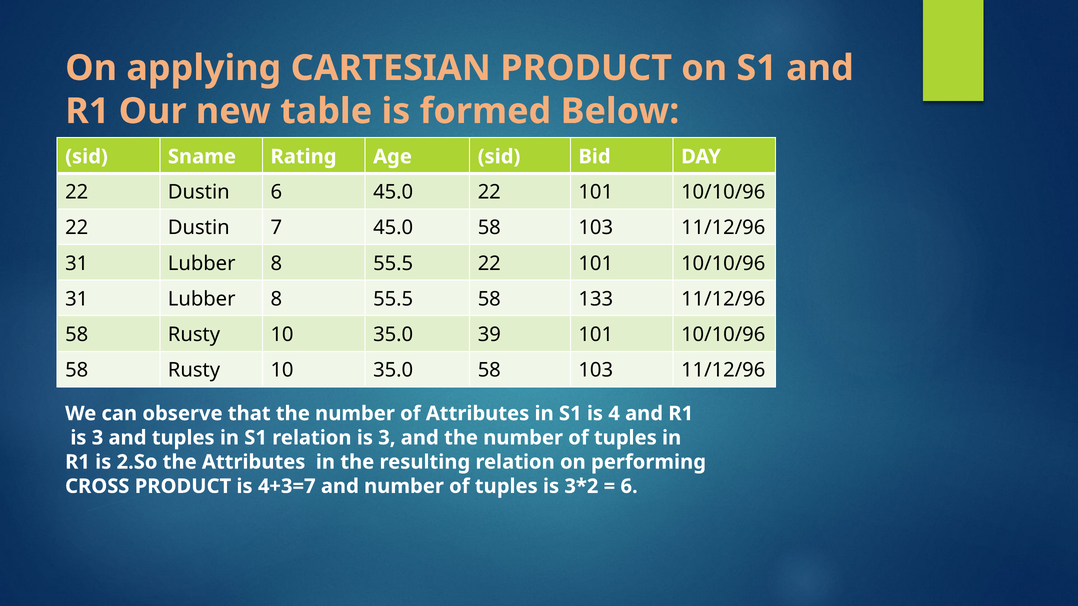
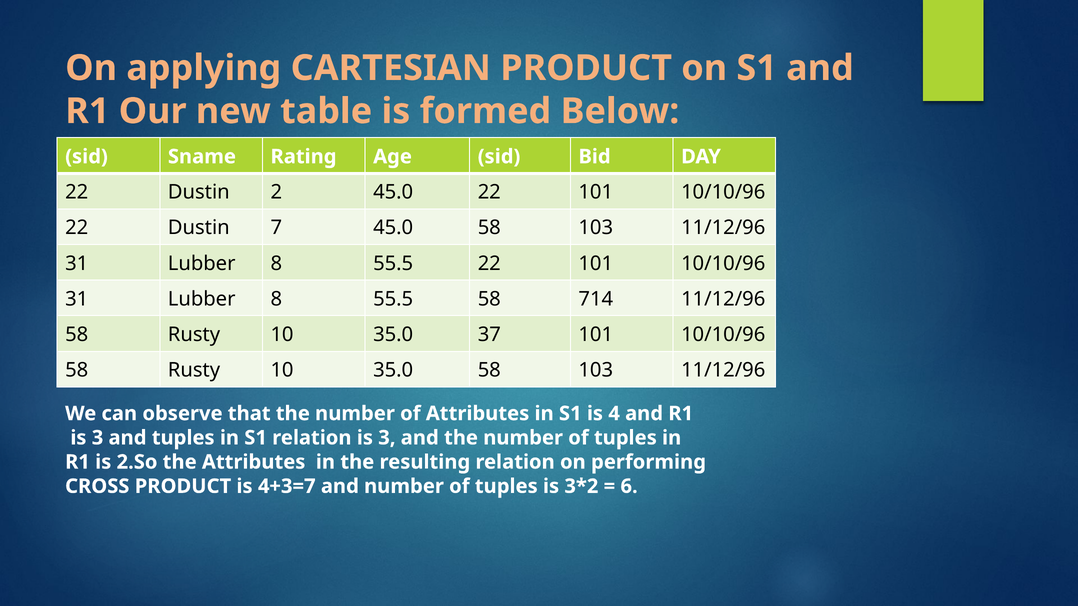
Dustin 6: 6 -> 2
133: 133 -> 714
39: 39 -> 37
